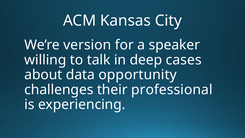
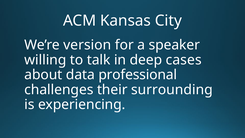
opportunity: opportunity -> professional
professional: professional -> surrounding
